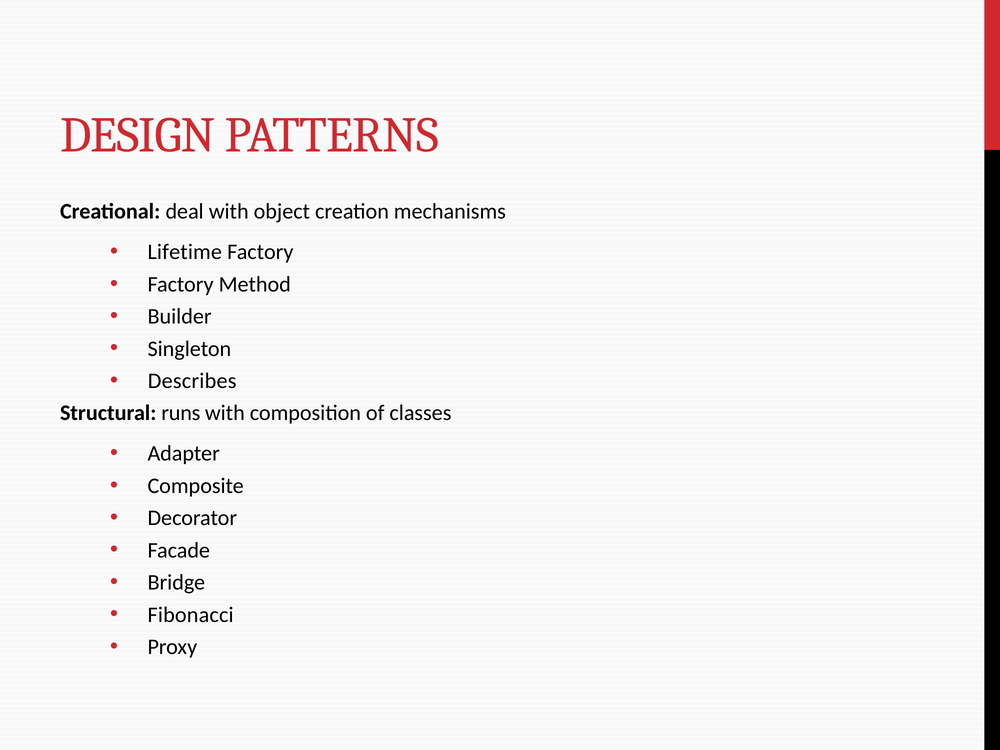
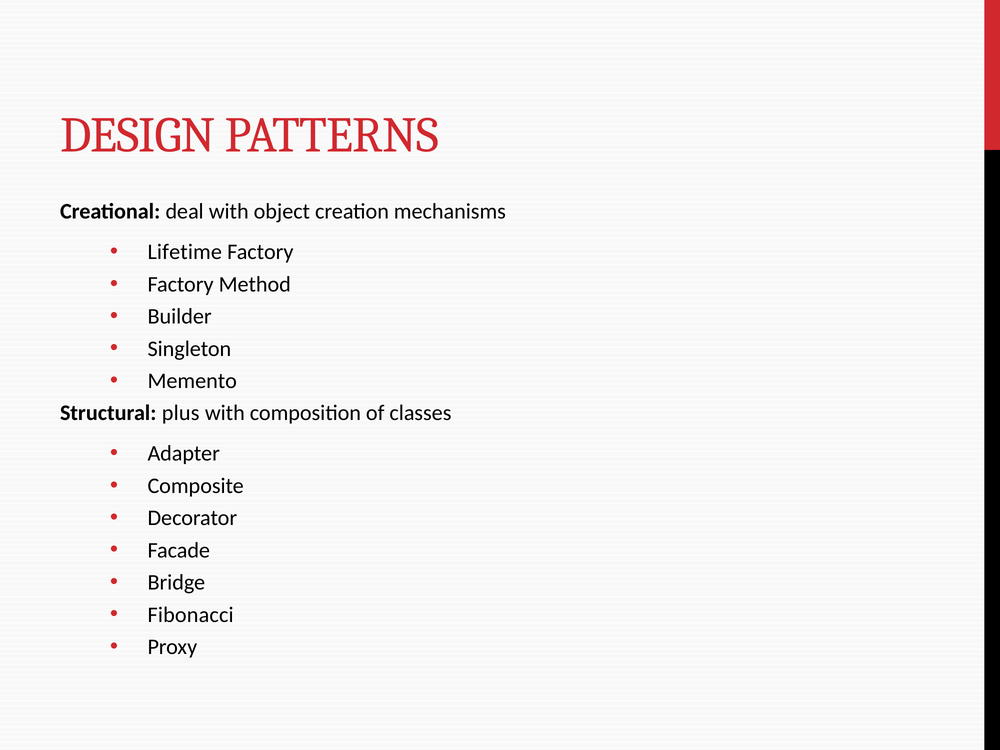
Describes: Describes -> Memento
runs: runs -> plus
